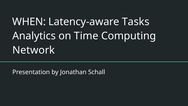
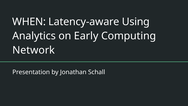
Tasks: Tasks -> Using
Time: Time -> Early
